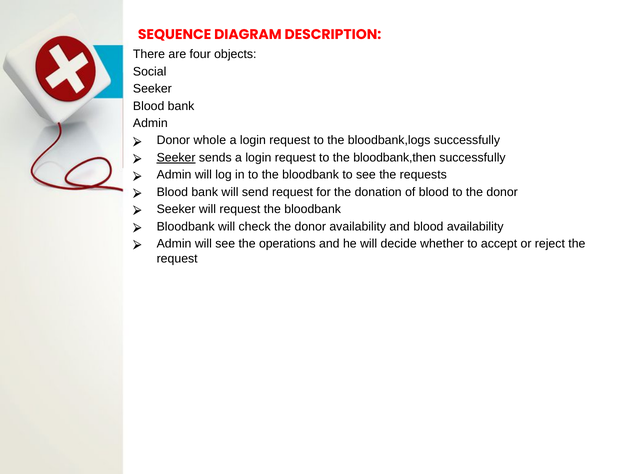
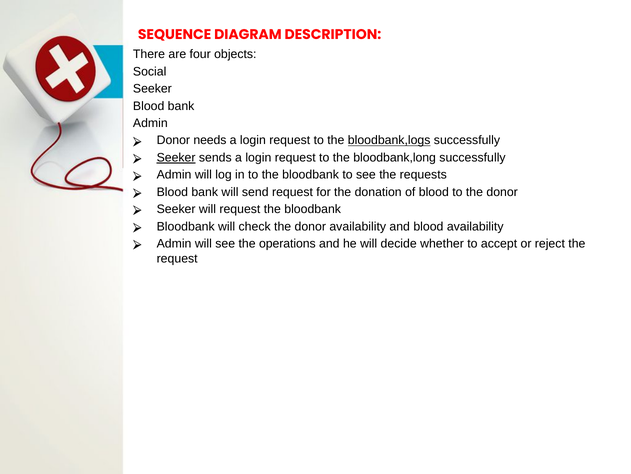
whole: whole -> needs
bloodbank,logs underline: none -> present
bloodbank,then: bloodbank,then -> bloodbank,long
